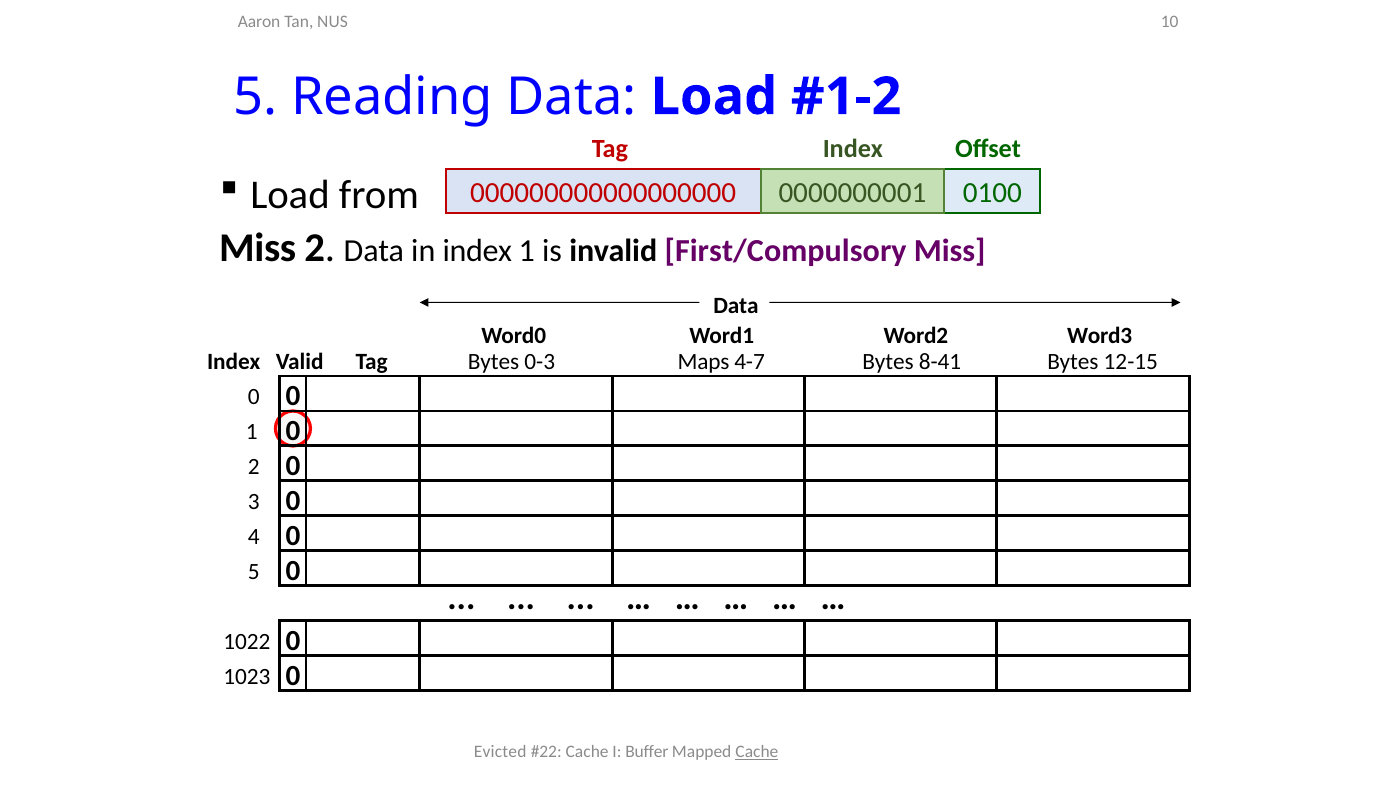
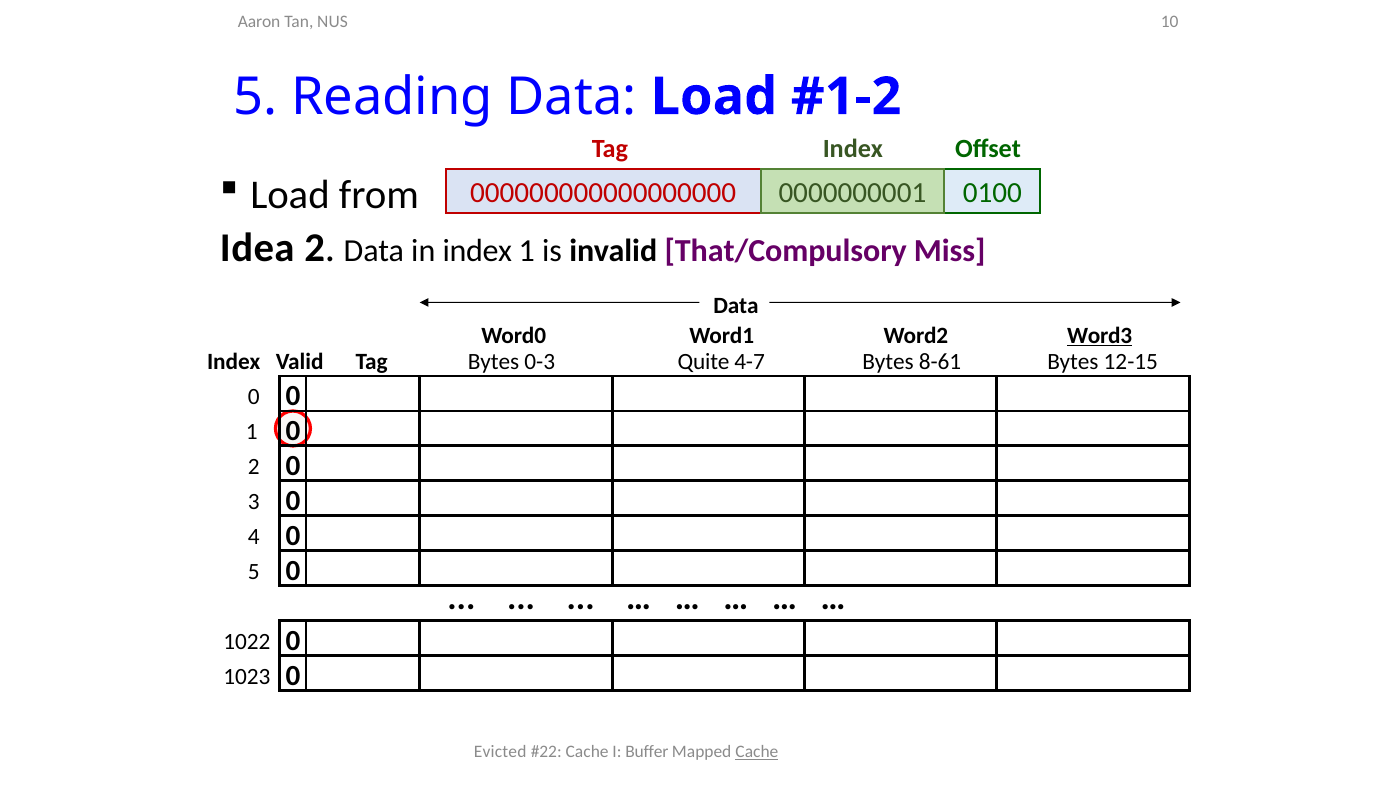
Miss at (258, 248): Miss -> Idea
First/Compulsory: First/Compulsory -> That/Compulsory
Word3 underline: none -> present
Maps: Maps -> Quite
8-41: 8-41 -> 8-61
